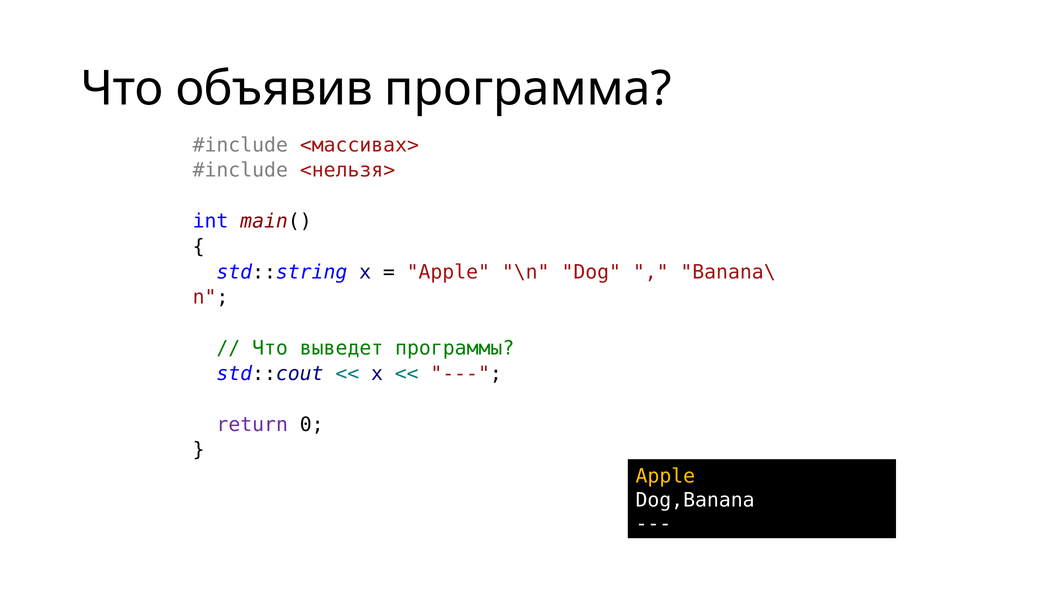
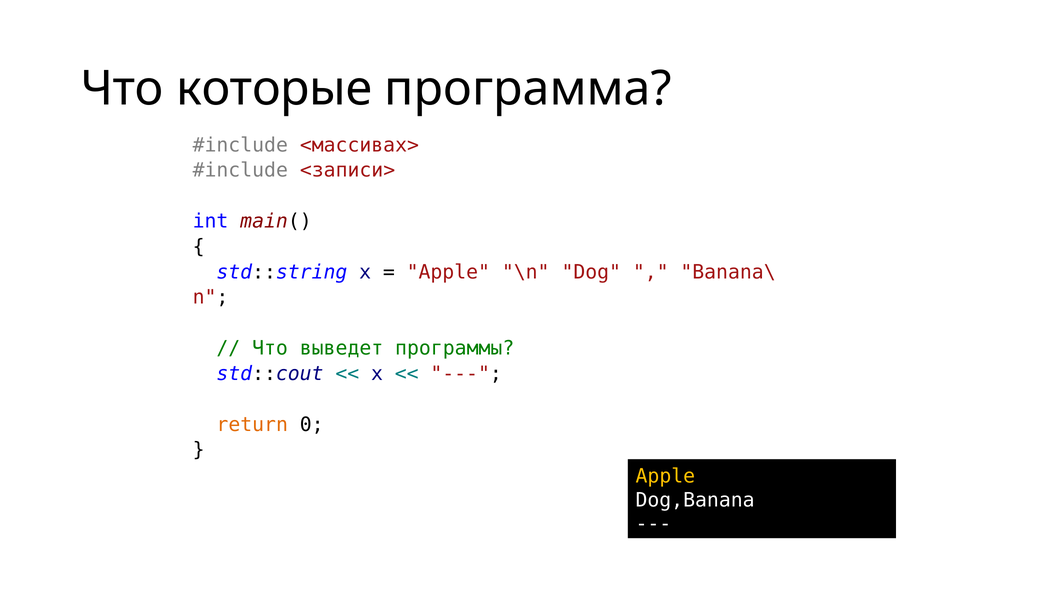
объявив: объявив -> которые
<нельзя>: <нельзя> -> <записи>
return colour: purple -> orange
